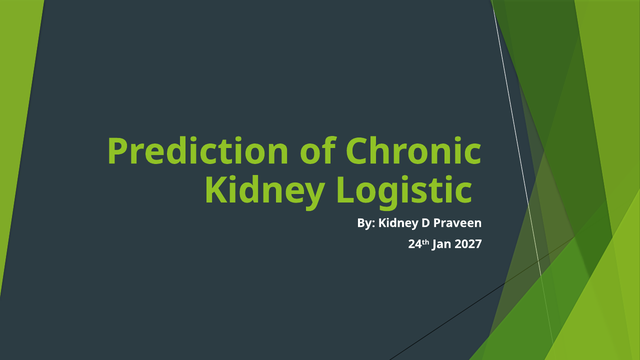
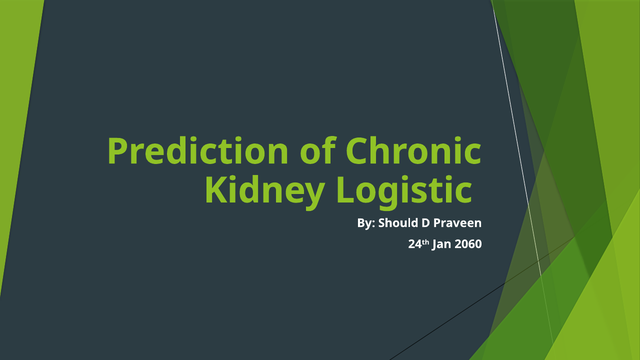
By Kidney: Kidney -> Should
2027: 2027 -> 2060
